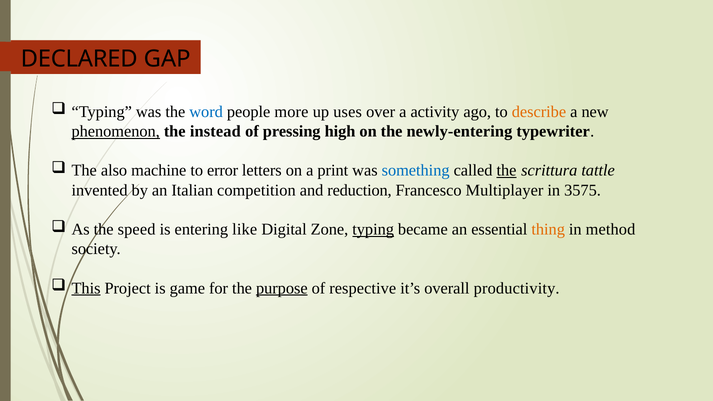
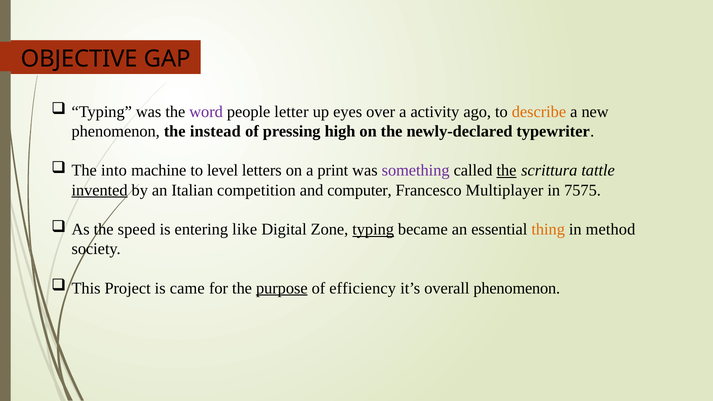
DECLARED: DECLARED -> OBJECTIVE
word colour: blue -> purple
more: more -> letter
uses: uses -> eyes
phenomenon at (116, 131) underline: present -> none
newly-entering: newly-entering -> newly-declared
also: also -> into
error: error -> level
something colour: blue -> purple
invented underline: none -> present
reduction: reduction -> computer
3575: 3575 -> 7575
This underline: present -> none
game: game -> came
respective: respective -> efficiency
overall productivity: productivity -> phenomenon
